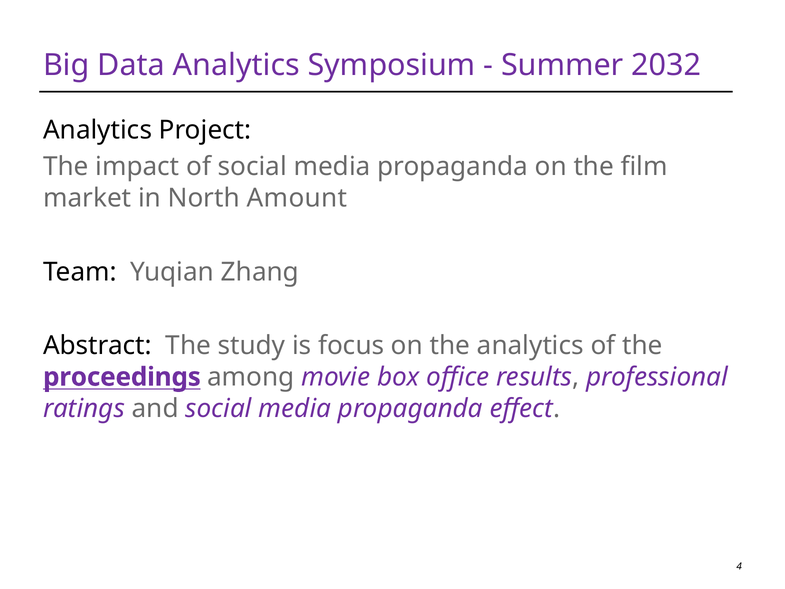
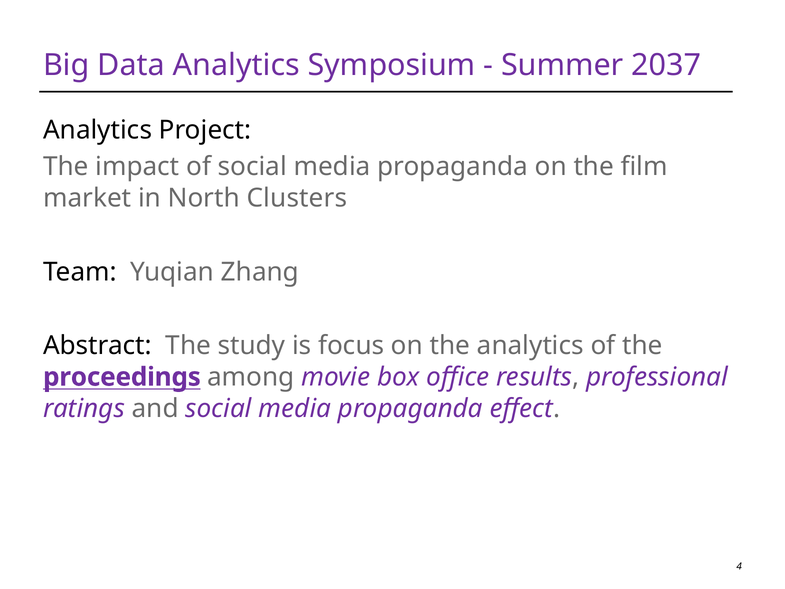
2032: 2032 -> 2037
Amount: Amount -> Clusters
